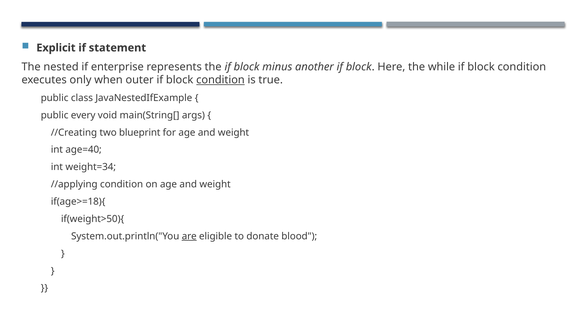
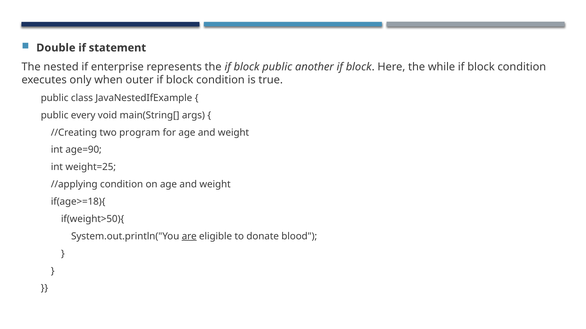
Explicit: Explicit -> Double
block minus: minus -> public
condition at (220, 80) underline: present -> none
blueprint: blueprint -> program
age=40: age=40 -> age=90
weight=34: weight=34 -> weight=25
